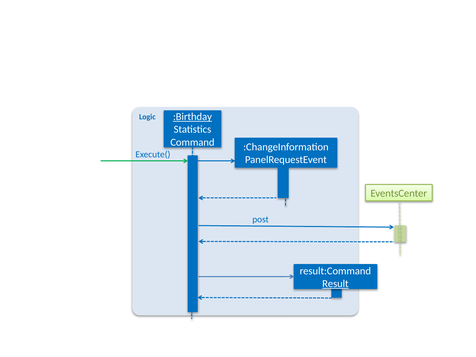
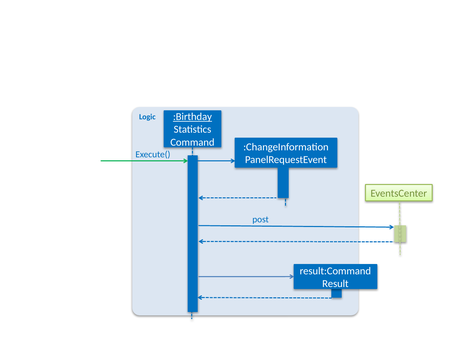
Result underline: present -> none
